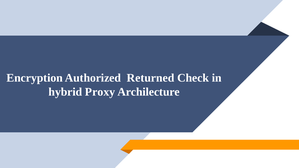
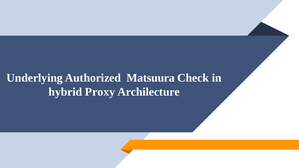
Encryption: Encryption -> Underlying
Returned: Returned -> Matsuura
